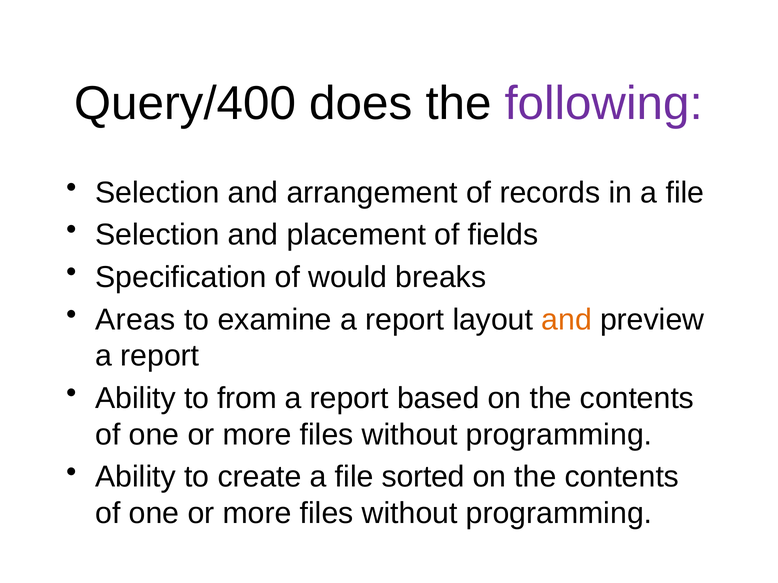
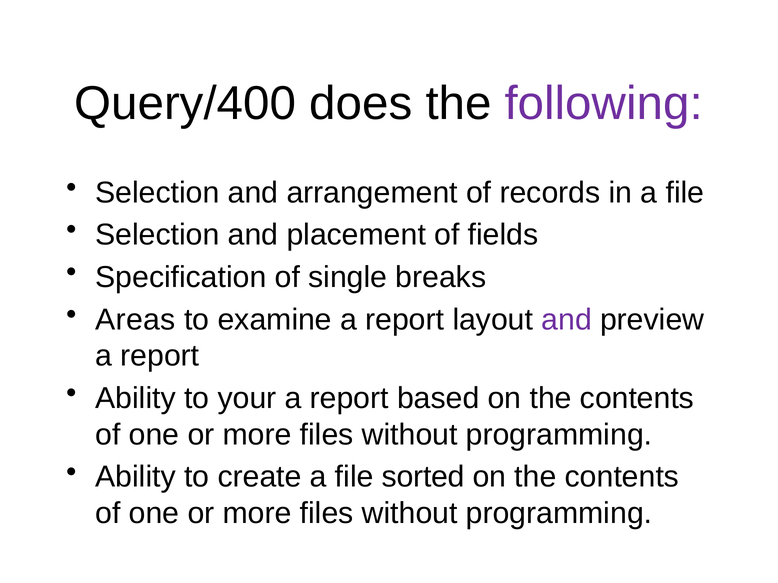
would: would -> single
and at (567, 320) colour: orange -> purple
from: from -> your
